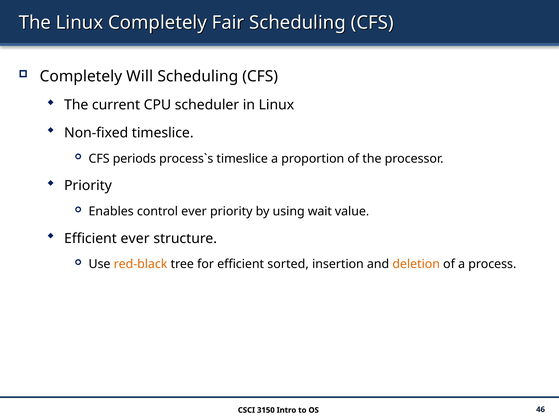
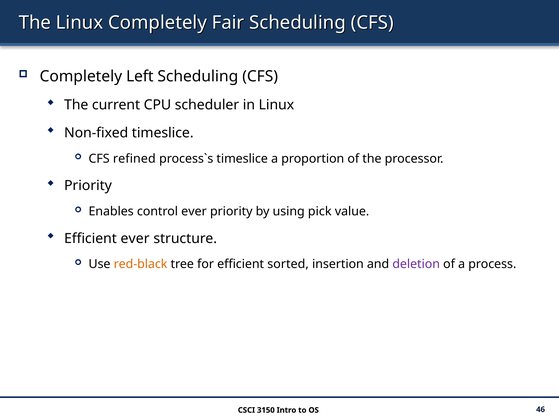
Will: Will -> Left
periods: periods -> refined
wait: wait -> pick
deletion colour: orange -> purple
